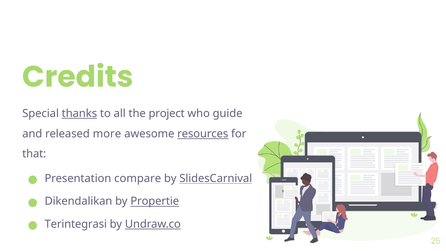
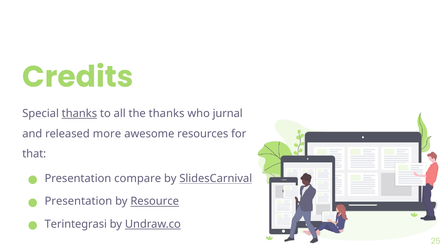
the project: project -> thanks
guide: guide -> jurnal
resources underline: present -> none
Dikendalikan at (78, 201): Dikendalikan -> Presentation
Propertie: Propertie -> Resource
